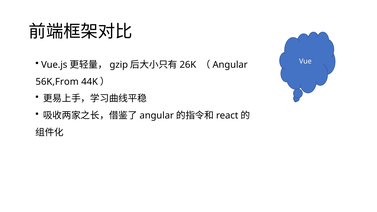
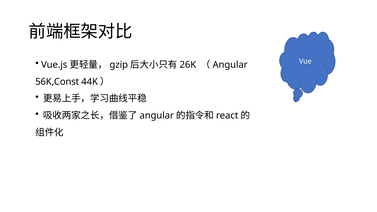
56K,From: 56K,From -> 56K,Const
